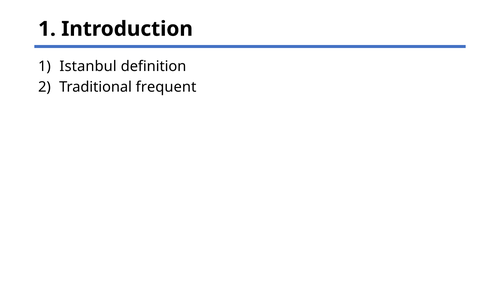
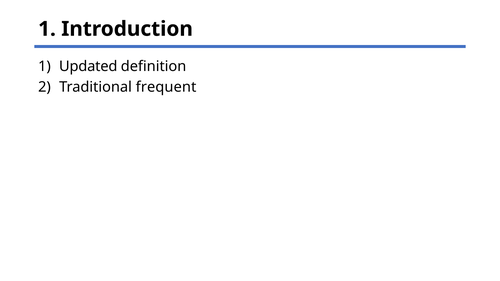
Istanbul: Istanbul -> Updated
